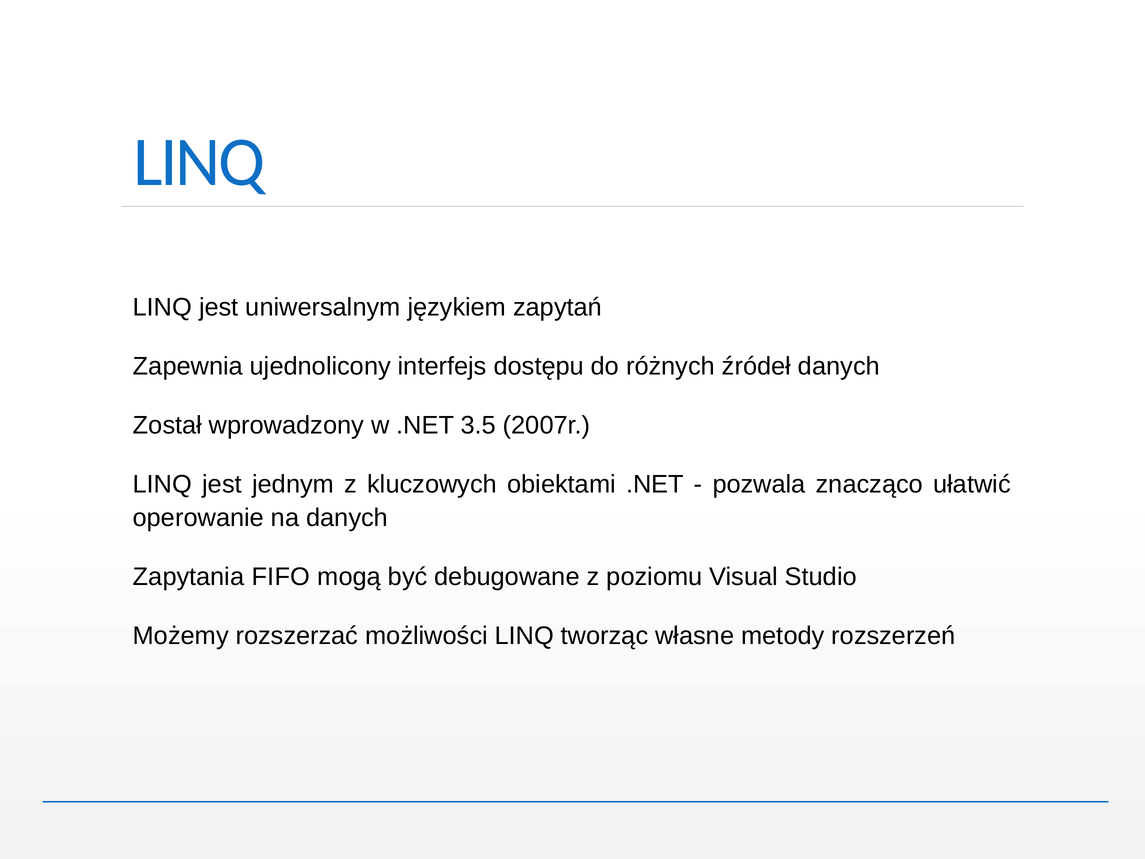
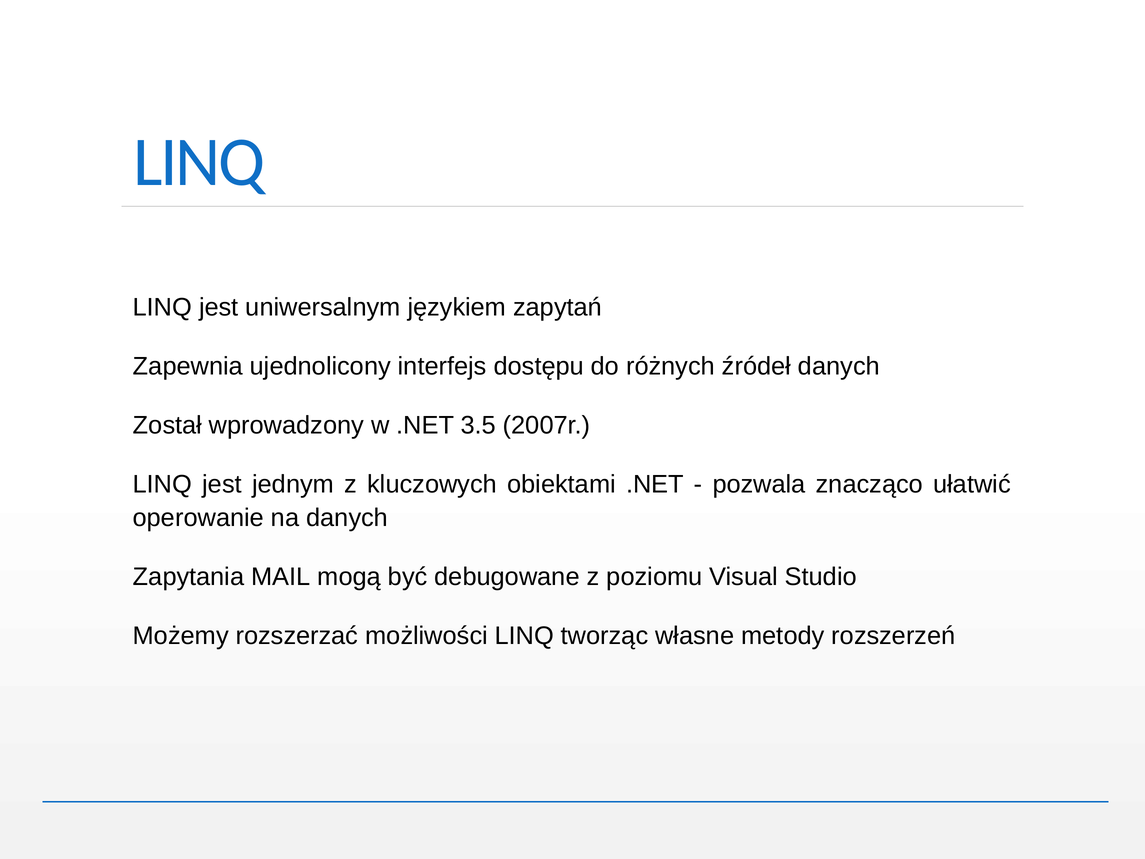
FIFO: FIFO -> MAIL
